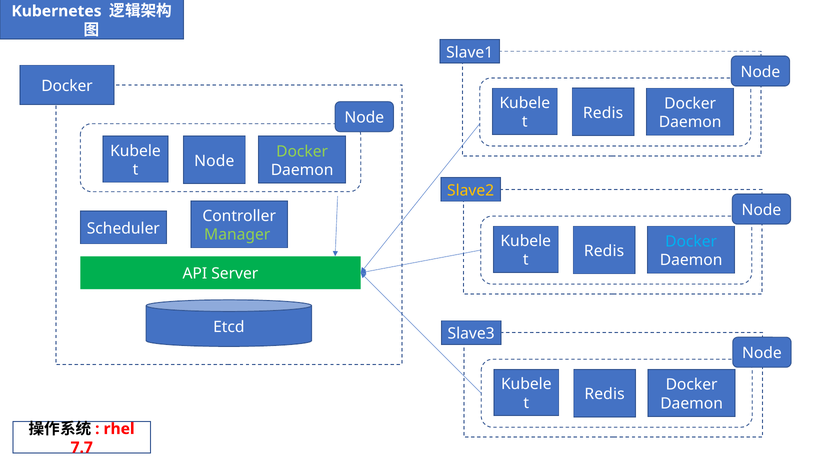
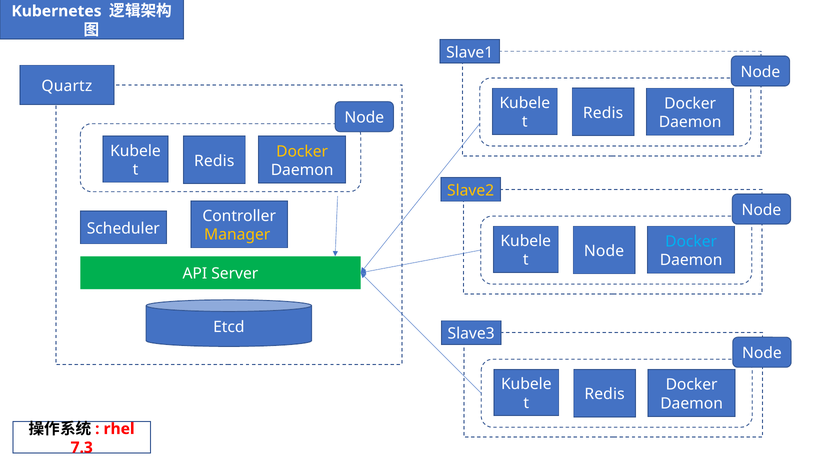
Docker at (67, 86): Docker -> Quartz
Docker at (302, 151) colour: light green -> yellow
Node at (214, 161): Node -> Redis
Manager colour: light green -> yellow
Redis at (604, 251): Redis -> Node
7.7: 7.7 -> 7.3
